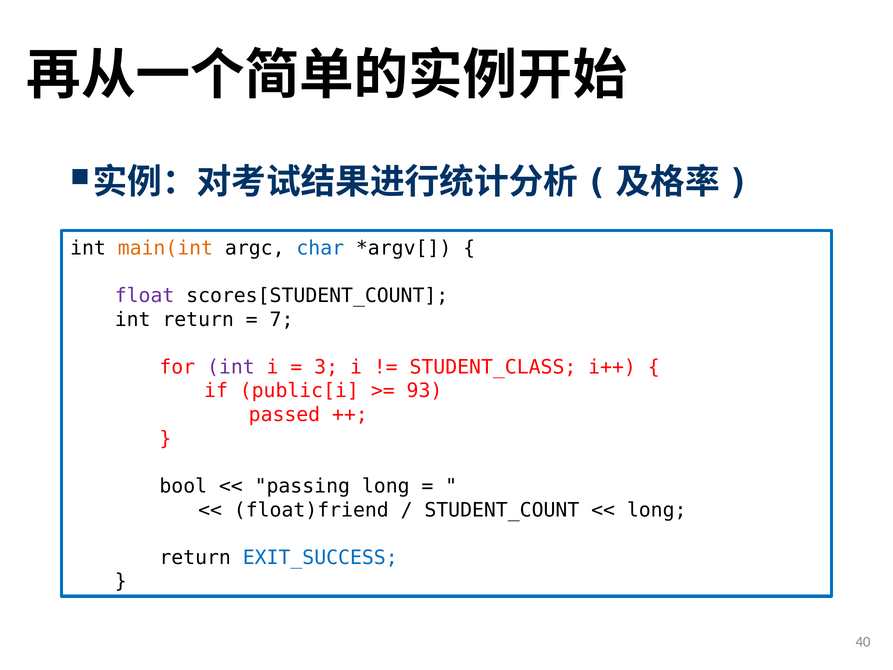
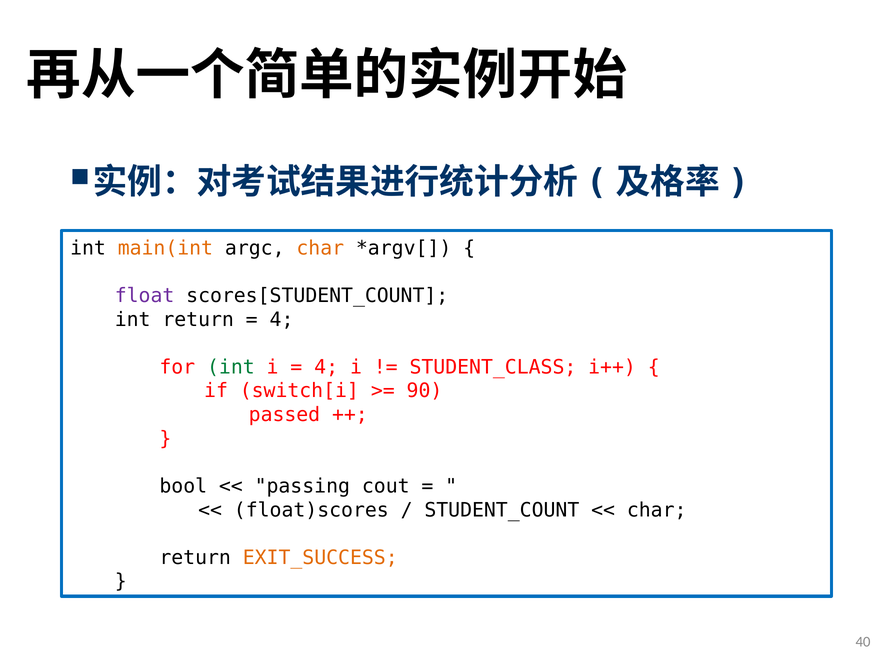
char at (320, 248) colour: blue -> orange
7 at (282, 319): 7 -> 4
int at (231, 367) colour: purple -> green
3 at (326, 367): 3 -> 4
public[i: public[i -> switch[i
93: 93 -> 90
passing long: long -> cout
float)friend: float)friend -> float)scores
long at (657, 510): long -> char
EXIT_SUCCESS colour: blue -> orange
